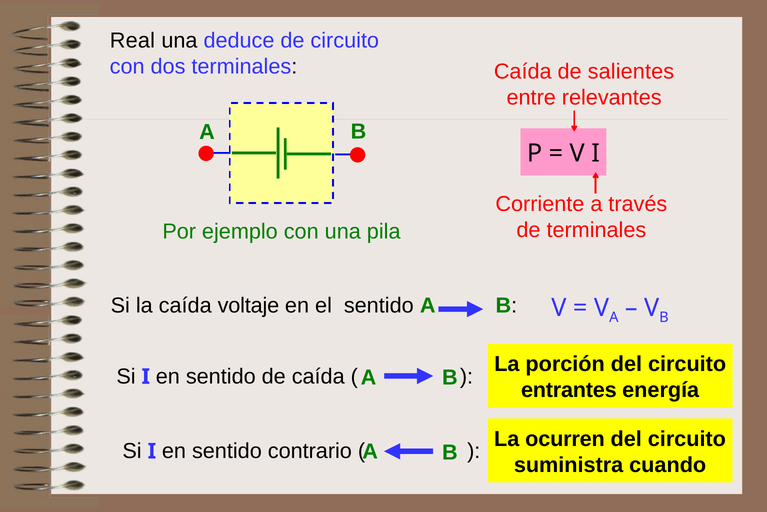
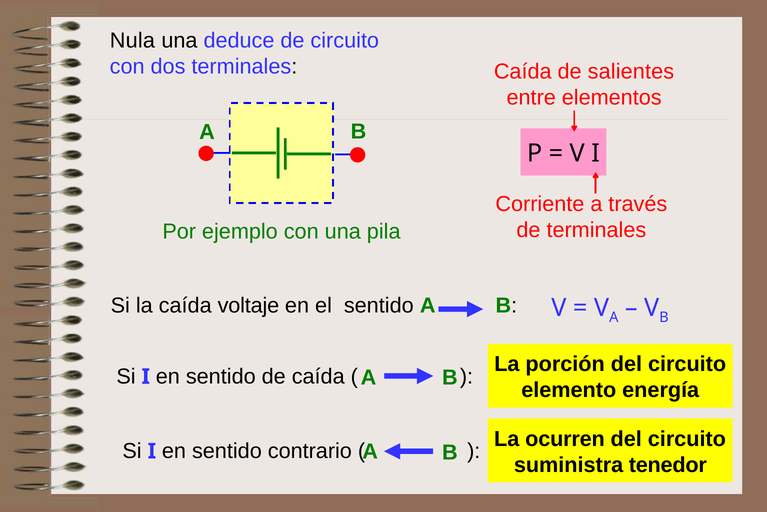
Real: Real -> Nula
relevantes: relevantes -> elementos
entrantes: entrantes -> elemento
cuando: cuando -> tenedor
